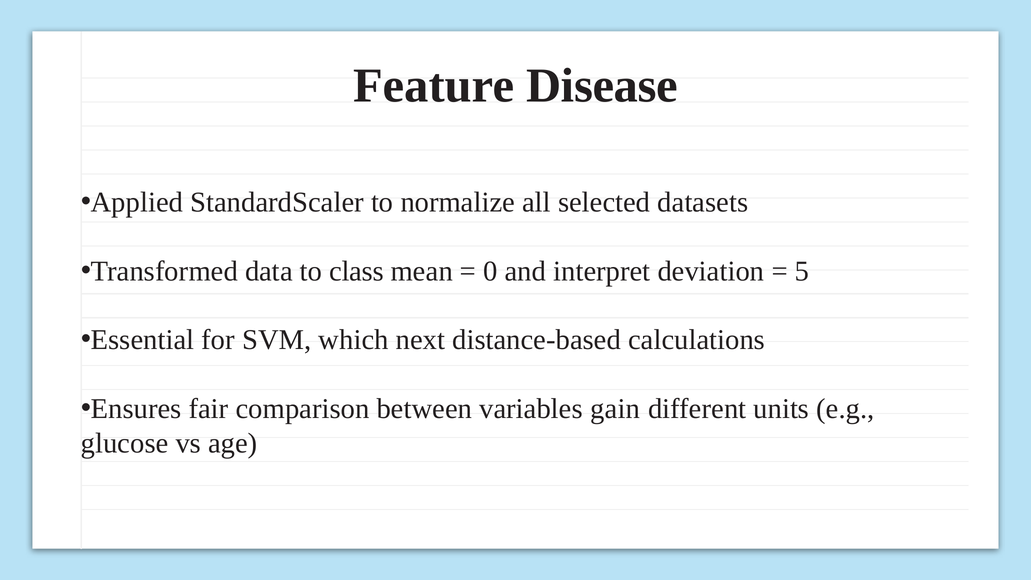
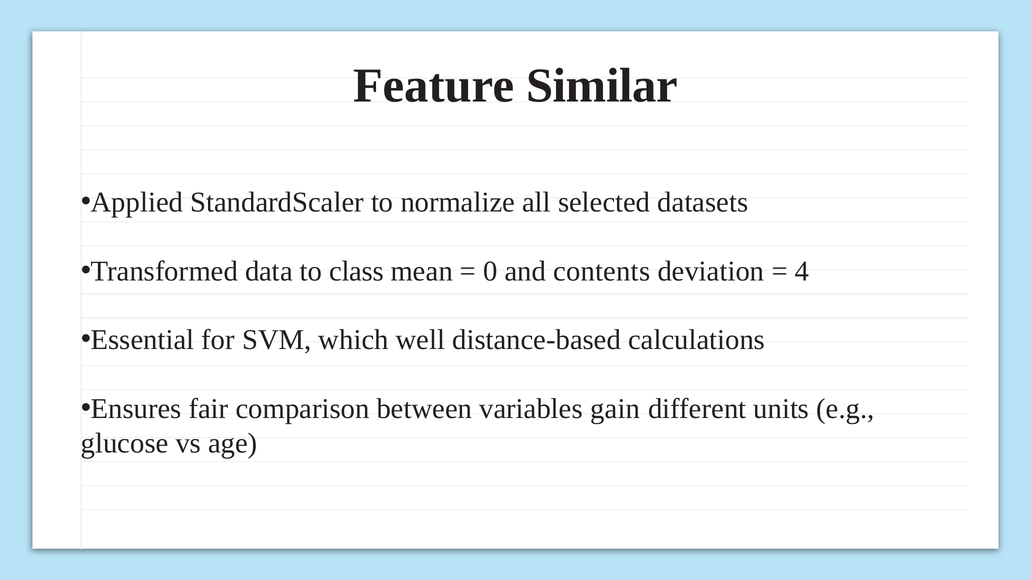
Disease: Disease -> Similar
interpret: interpret -> contents
5: 5 -> 4
next: next -> well
